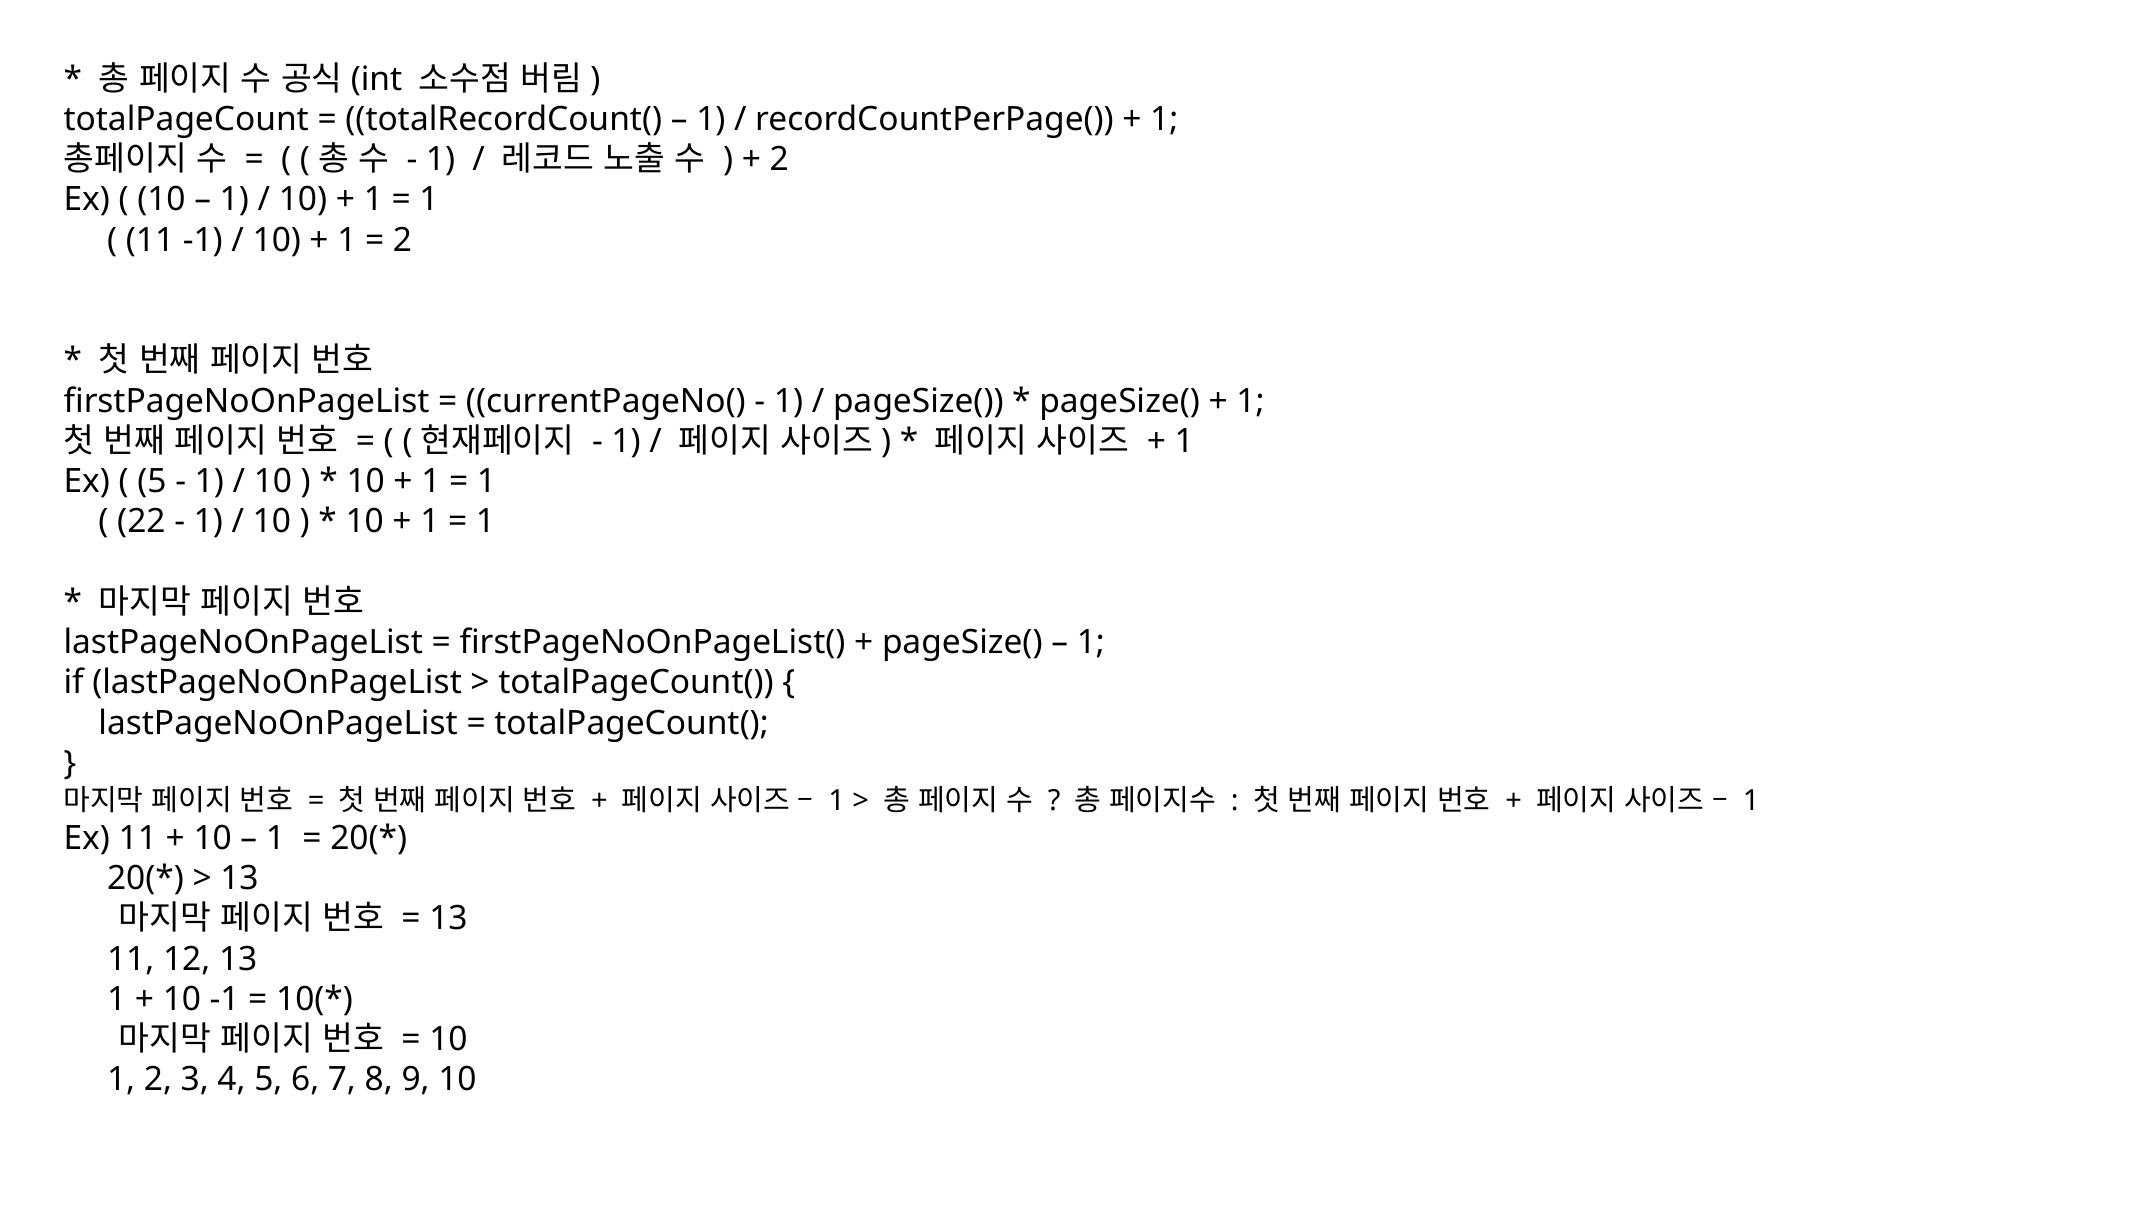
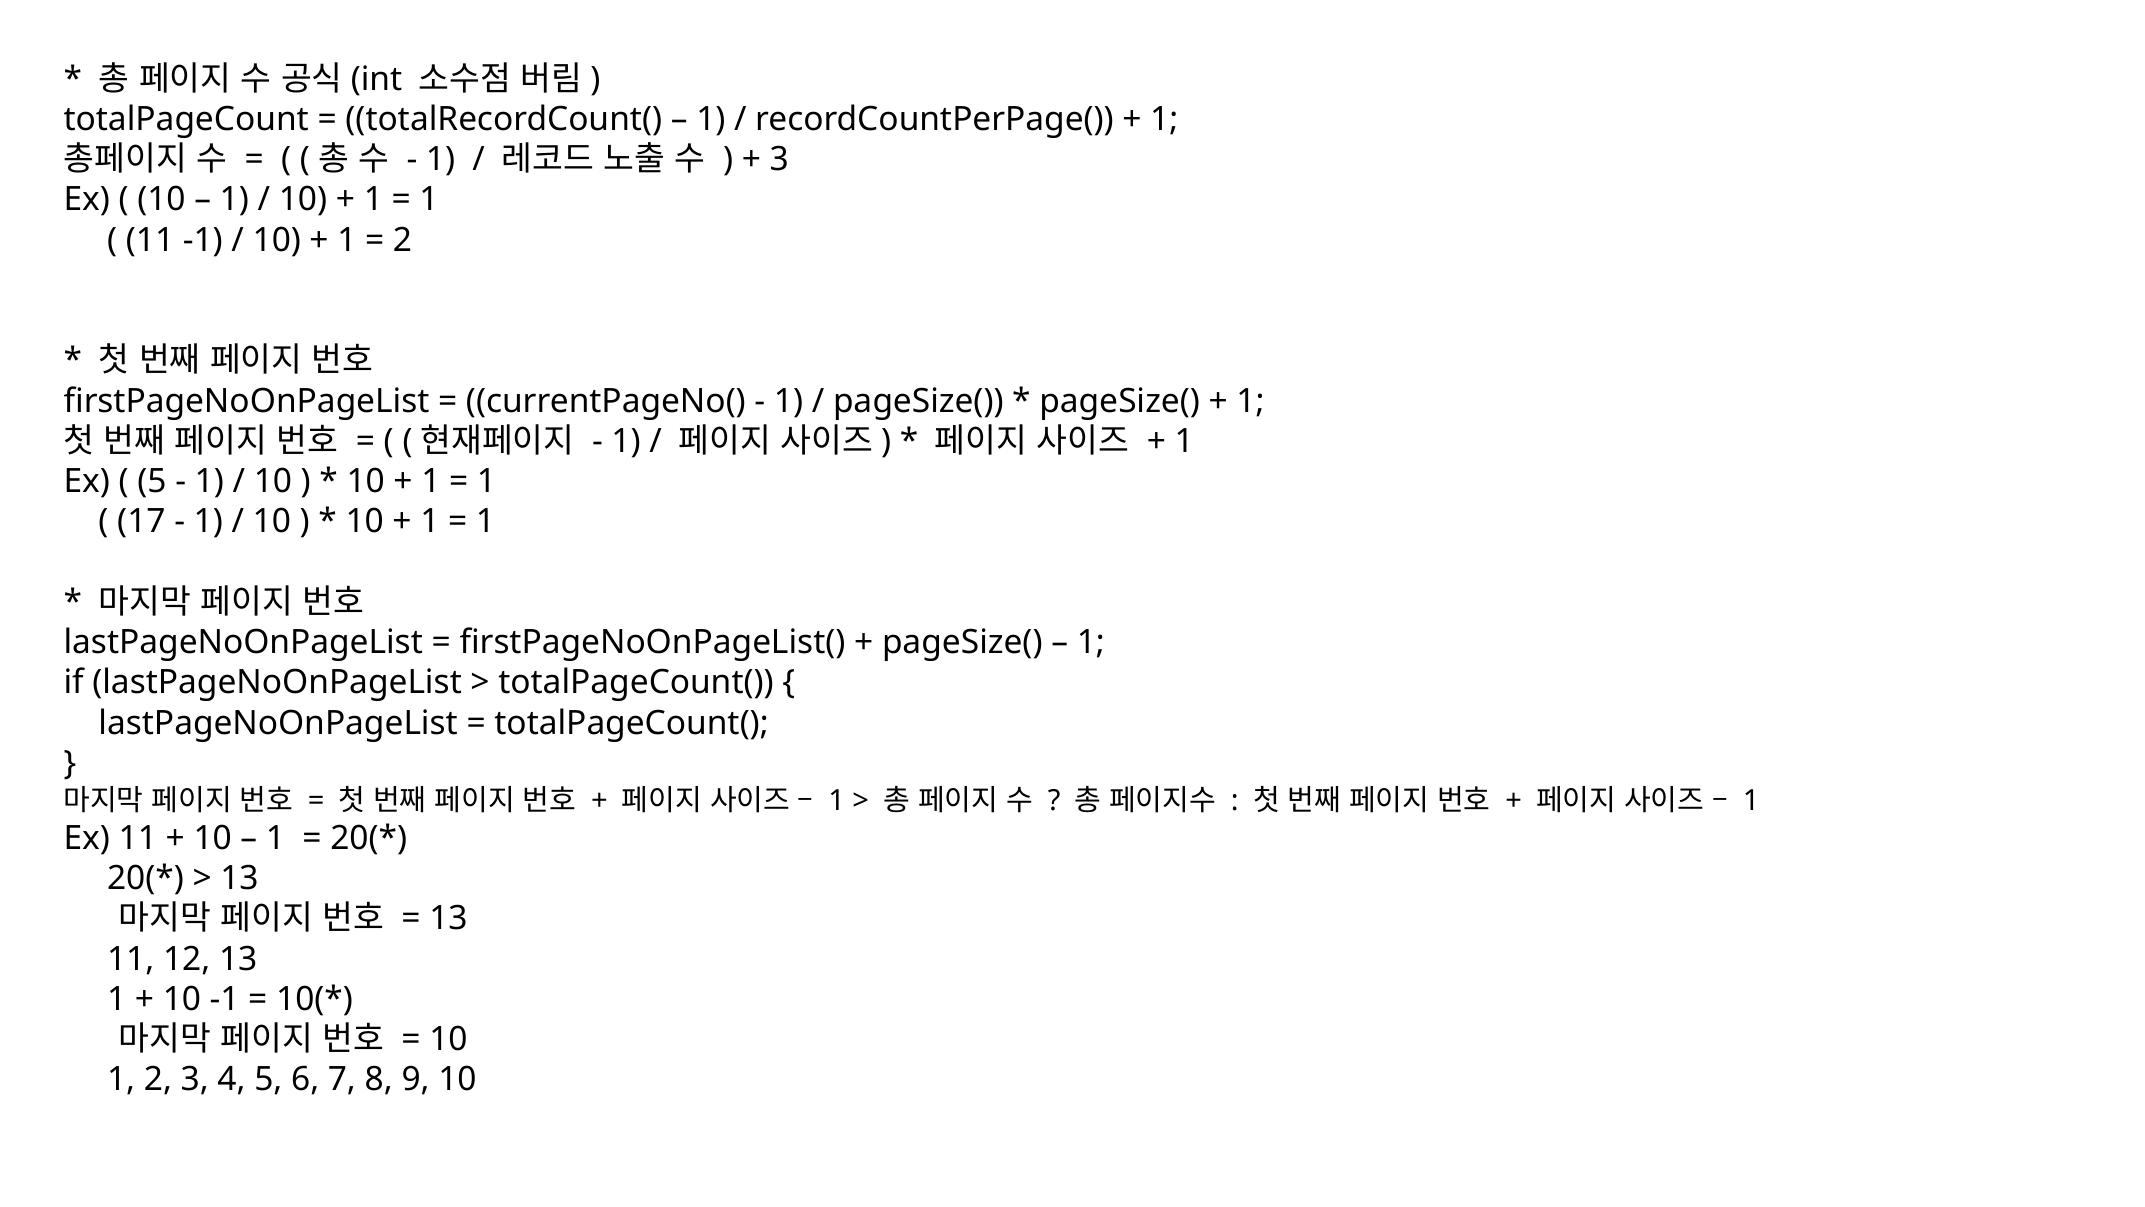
2 at (779, 160): 2 -> 3
22: 22 -> 17
